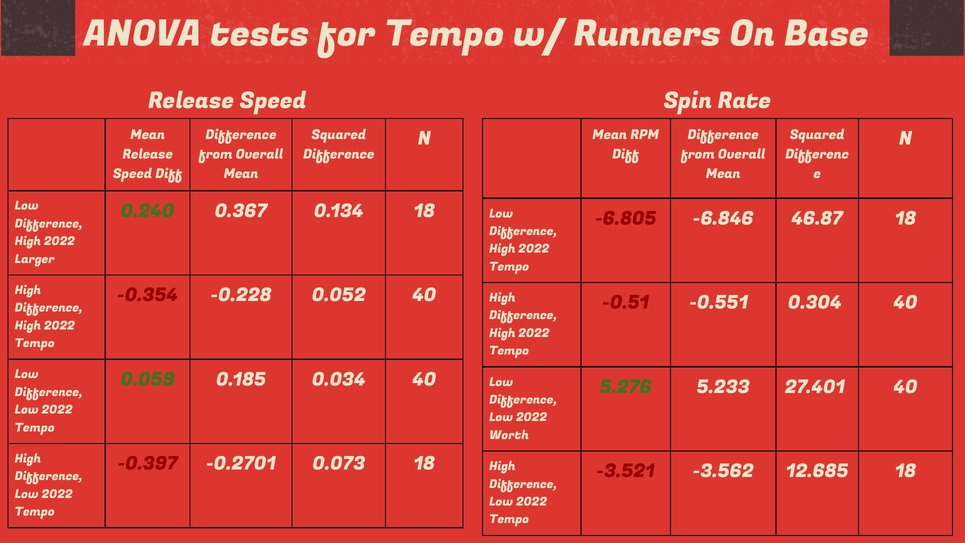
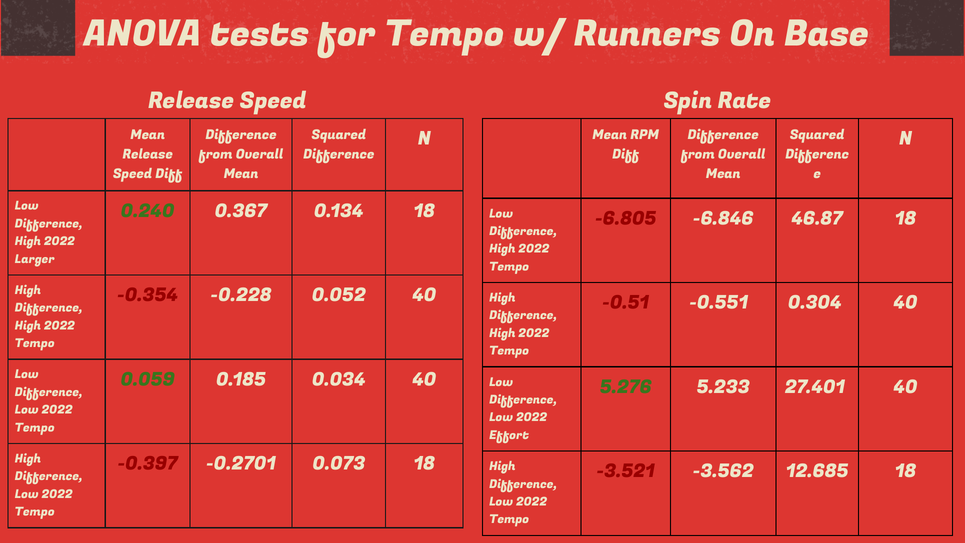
Worth: Worth -> Effort
